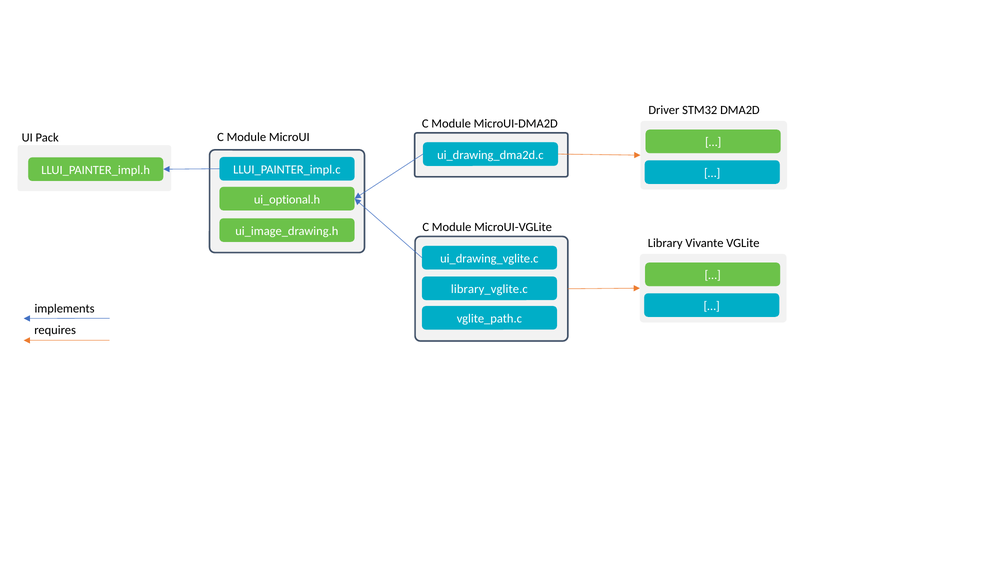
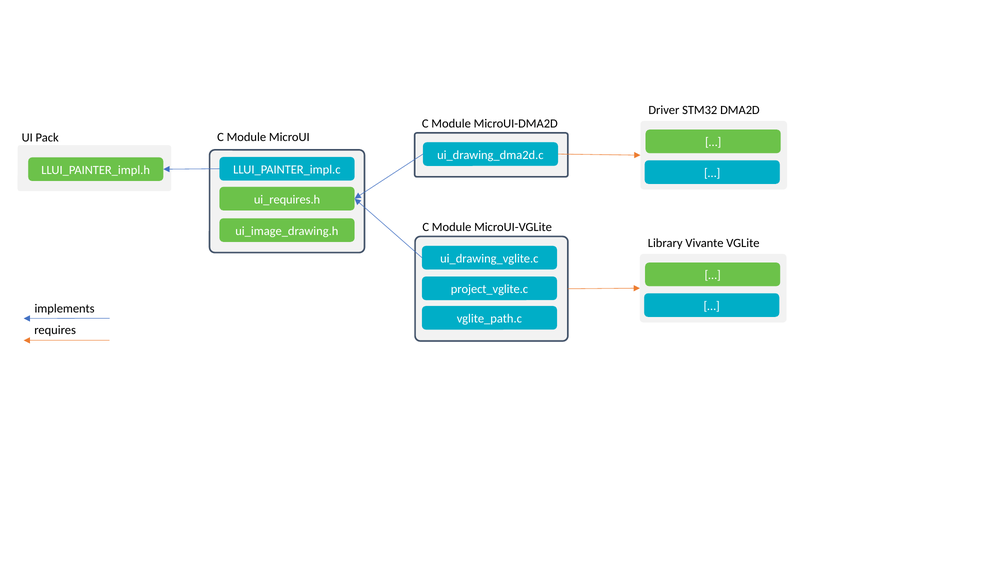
ui_optional.h: ui_optional.h -> ui_requires.h
library_vglite.c: library_vglite.c -> project_vglite.c
